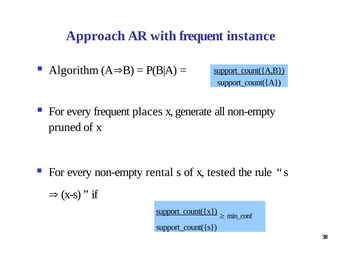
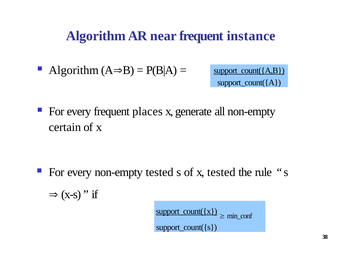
Approach at (96, 36): Approach -> Algorithm
with: with -> near
pruned: pruned -> certain
non‐empty rental: rental -> tested
